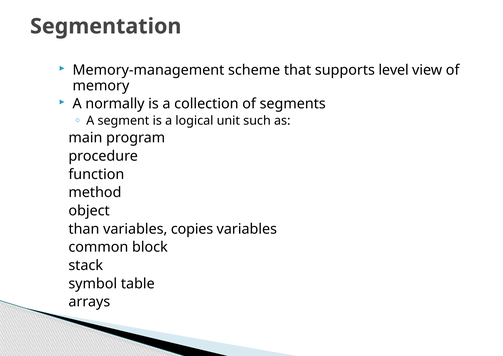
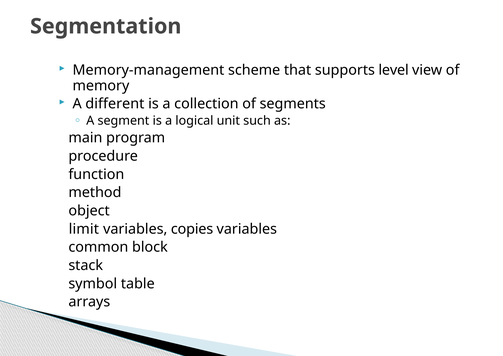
normally: normally -> different
than: than -> limit
